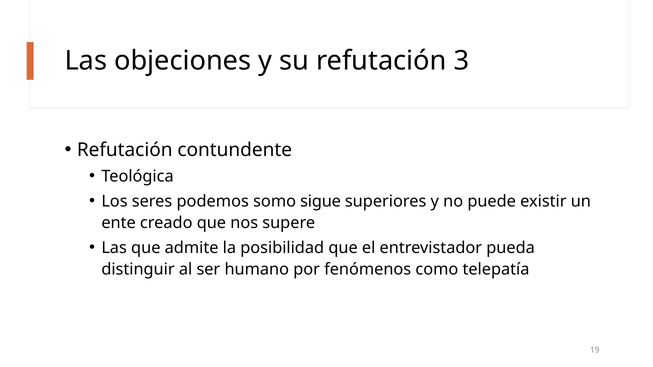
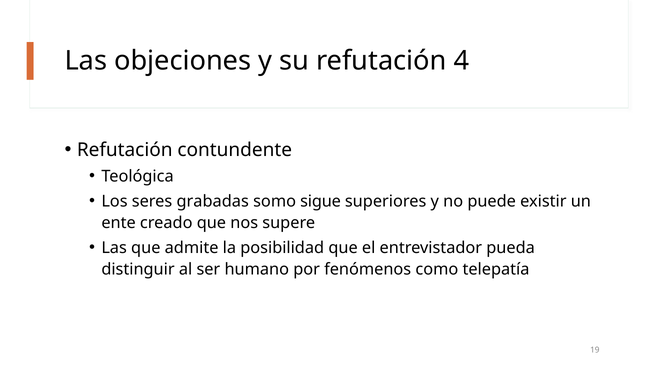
3: 3 -> 4
podemos: podemos -> grabadas
